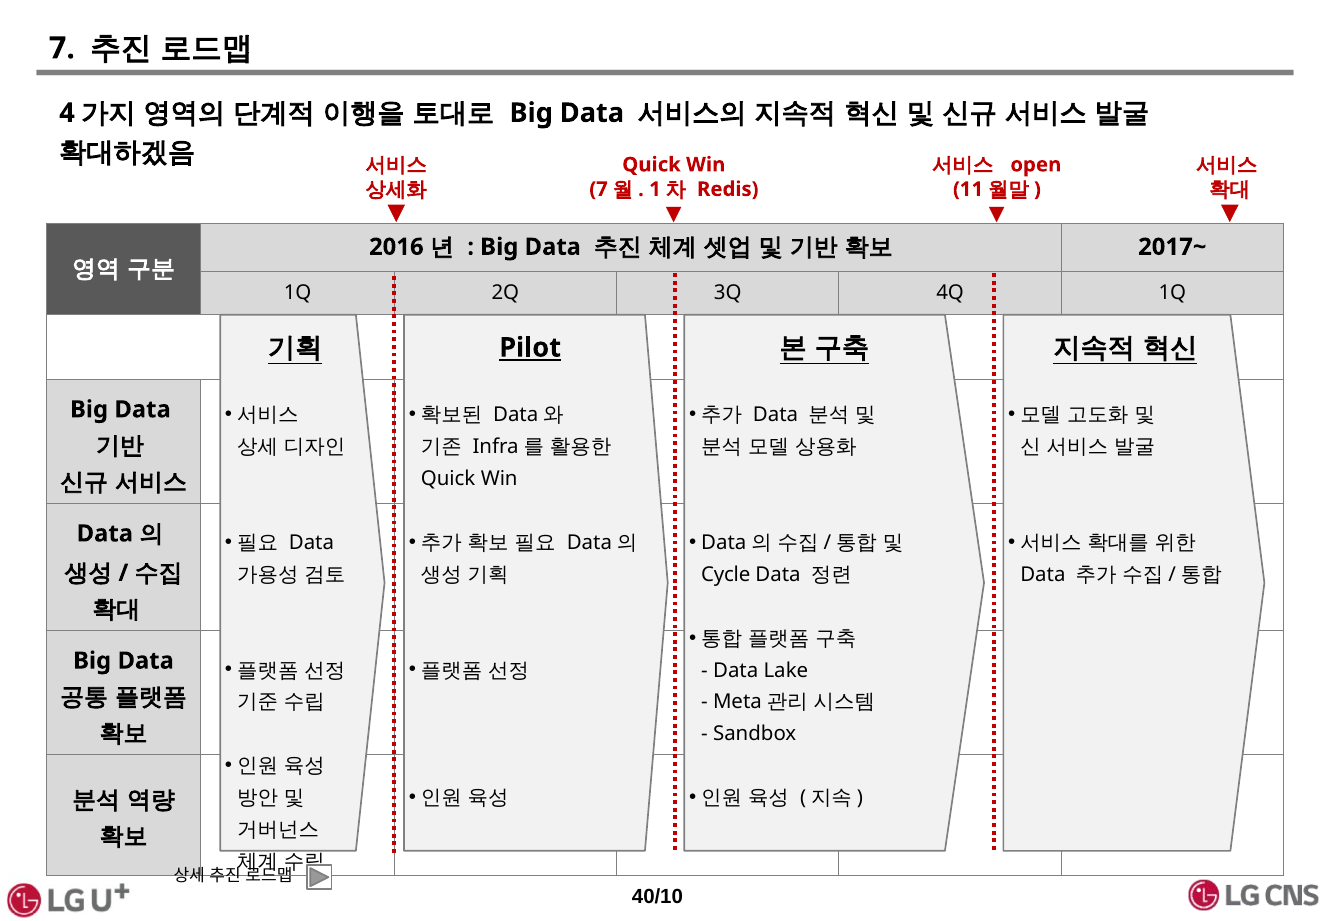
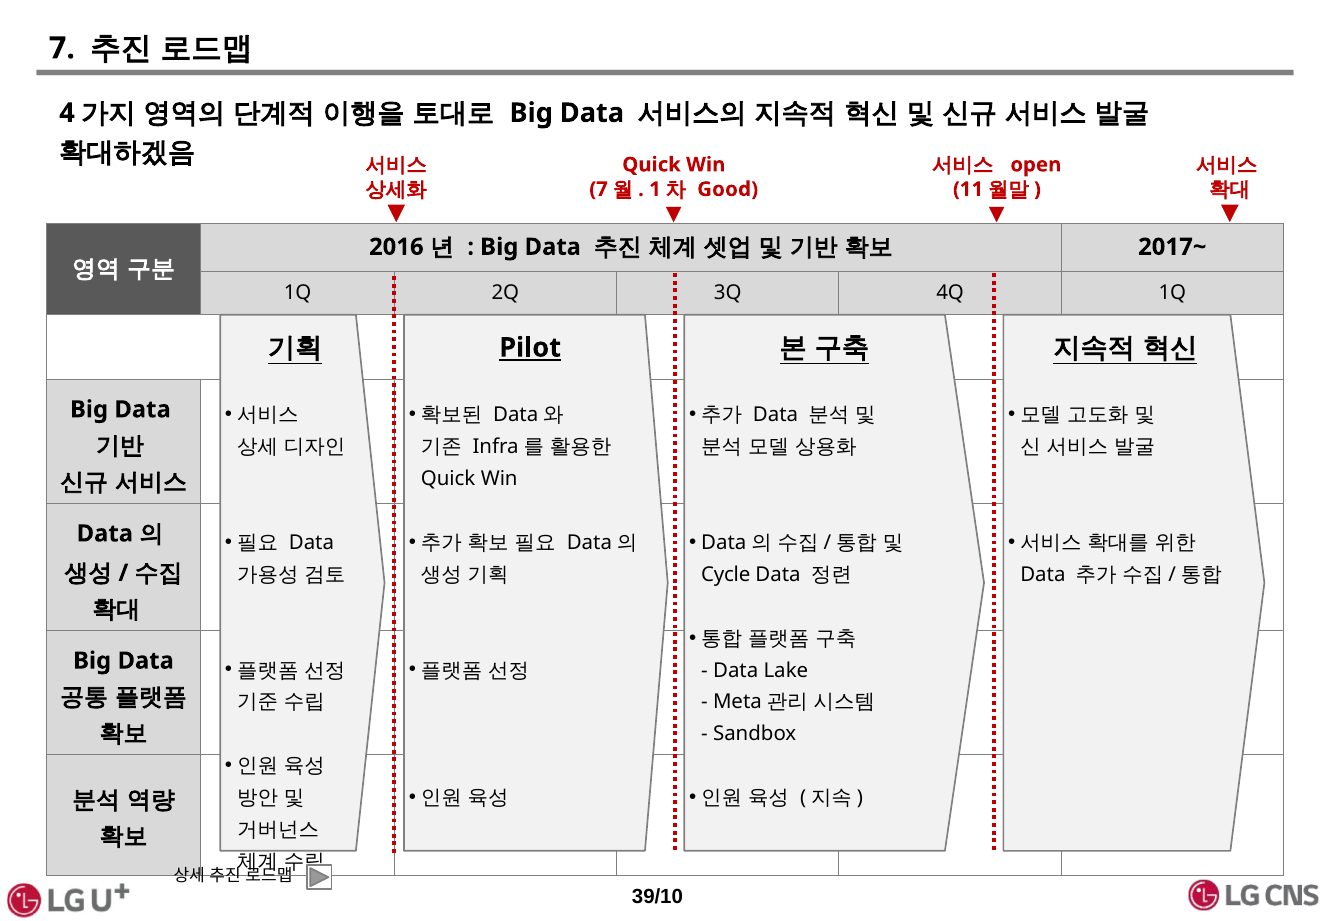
Redis: Redis -> Good
40/10: 40/10 -> 39/10
